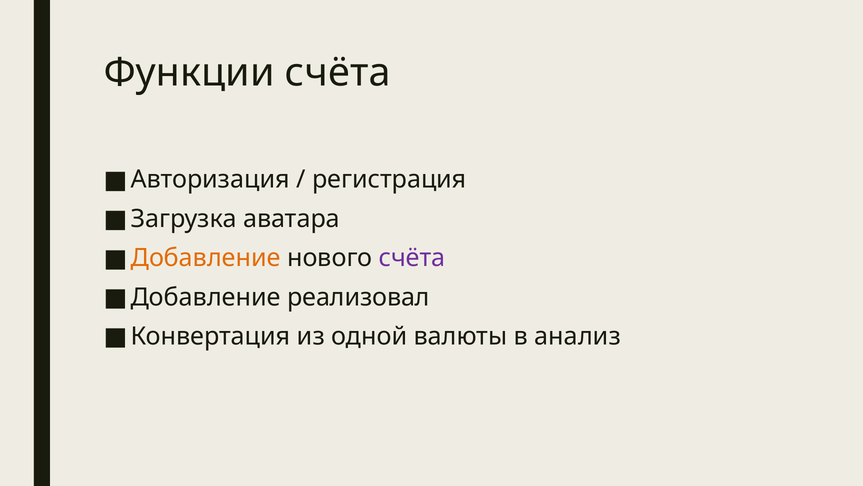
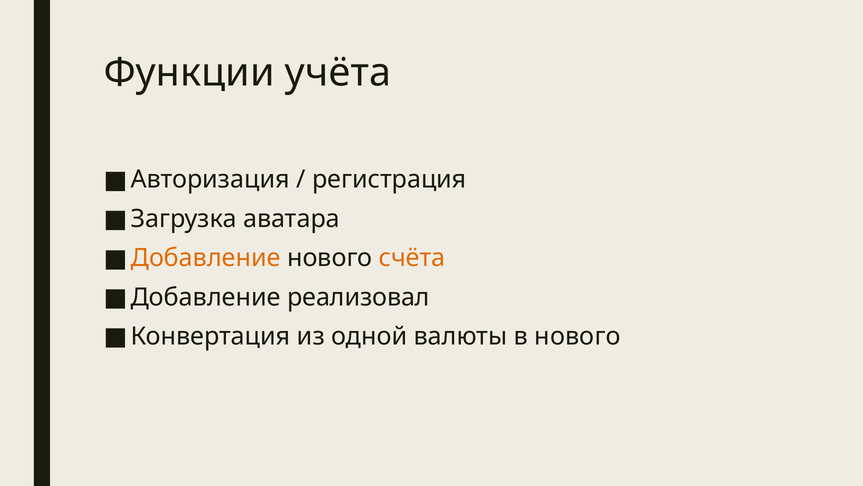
Функции счёта: счёта -> учёта
счёта at (412, 258) colour: purple -> orange
в анализ: анализ -> нового
